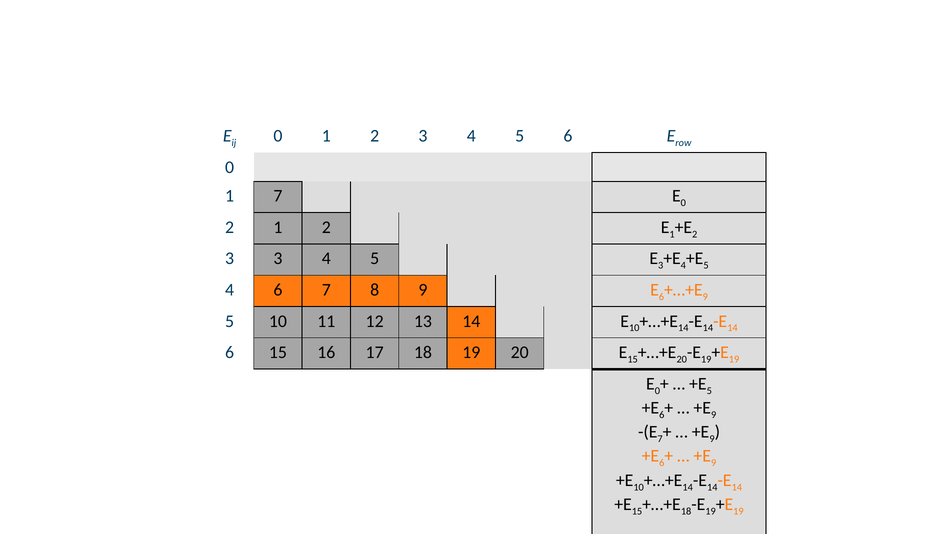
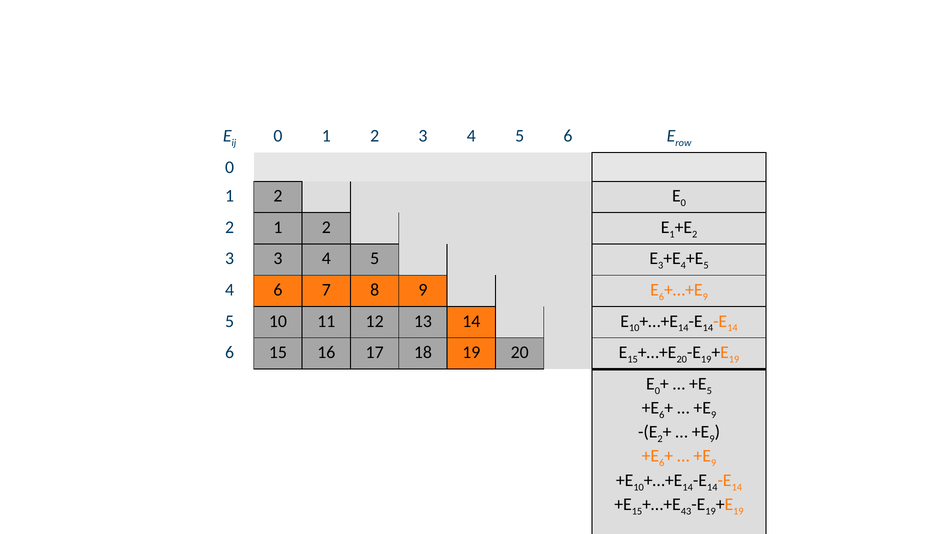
7 at (278, 196): 7 -> 2
7 at (660, 439): 7 -> 2
18 at (686, 511): 18 -> 43
